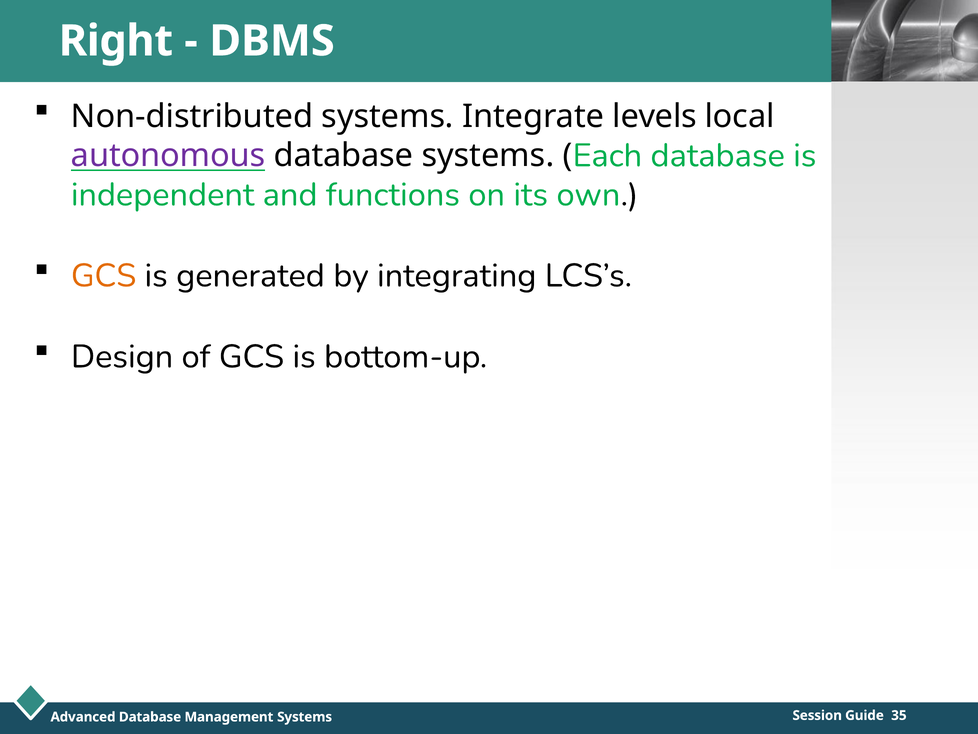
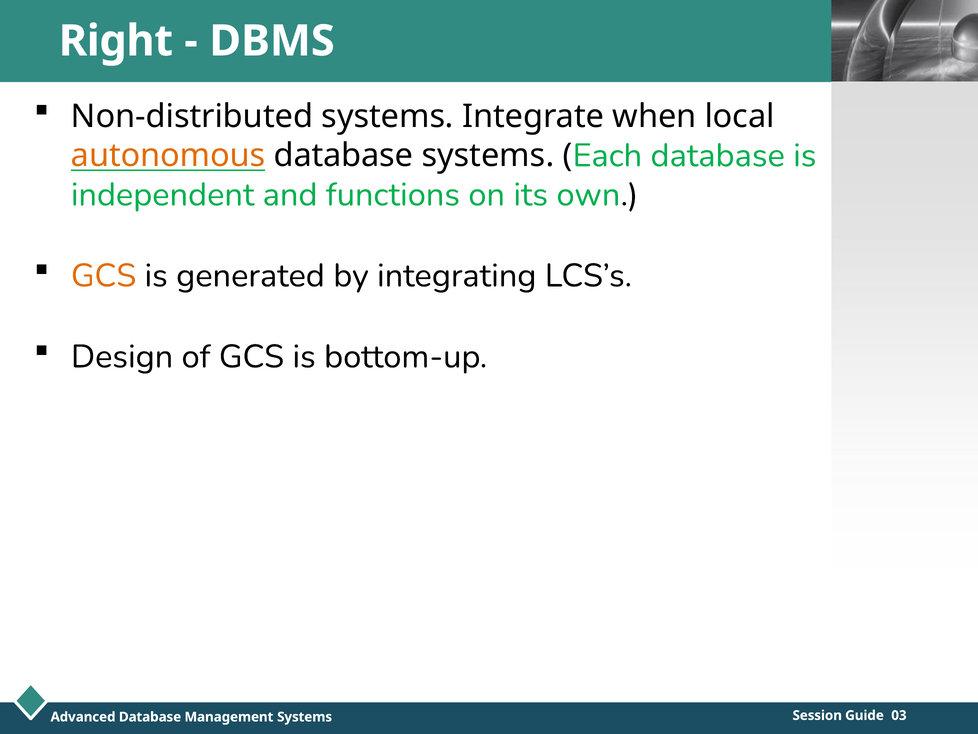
levels: levels -> when
autonomous colour: purple -> orange
35: 35 -> 03
